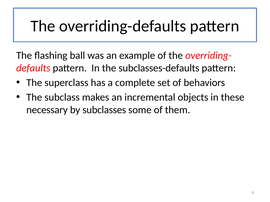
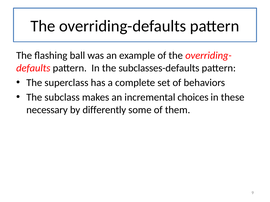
objects: objects -> choices
subclasses: subclasses -> differently
